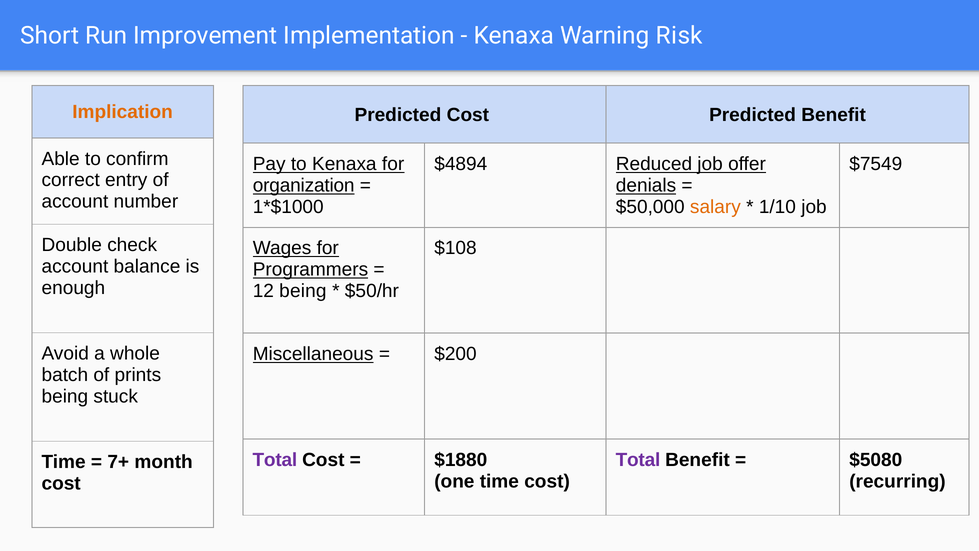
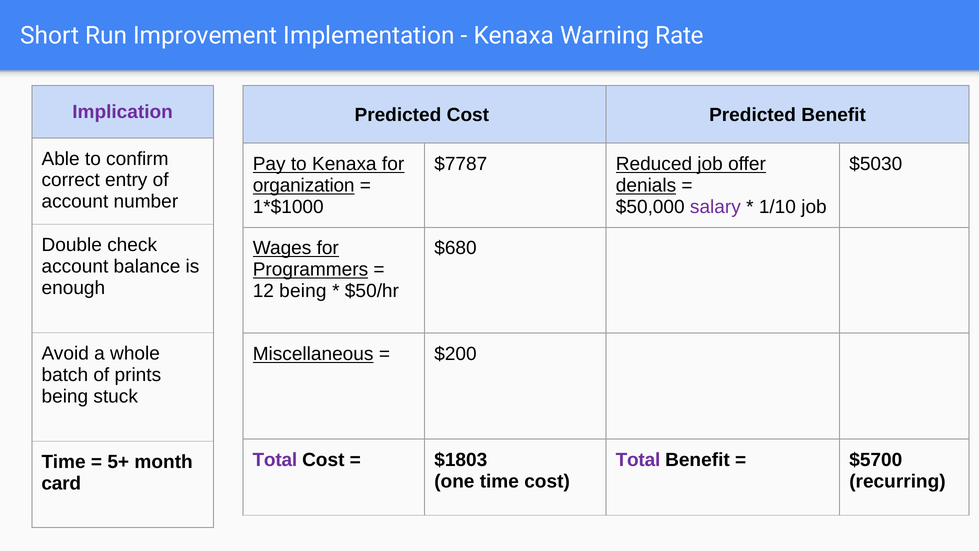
Risk: Risk -> Rate
Implication colour: orange -> purple
$4894: $4894 -> $7787
$7549: $7549 -> $5030
salary colour: orange -> purple
$108: $108 -> $680
$1880: $1880 -> $1803
$5080: $5080 -> $5700
7+: 7+ -> 5+
cost at (61, 483): cost -> card
